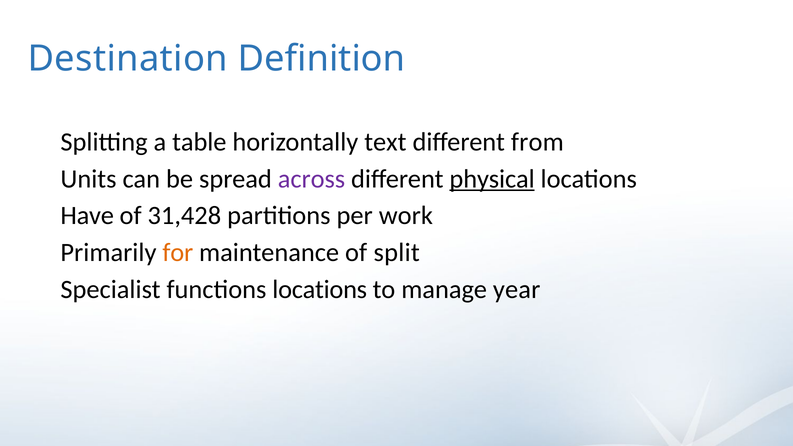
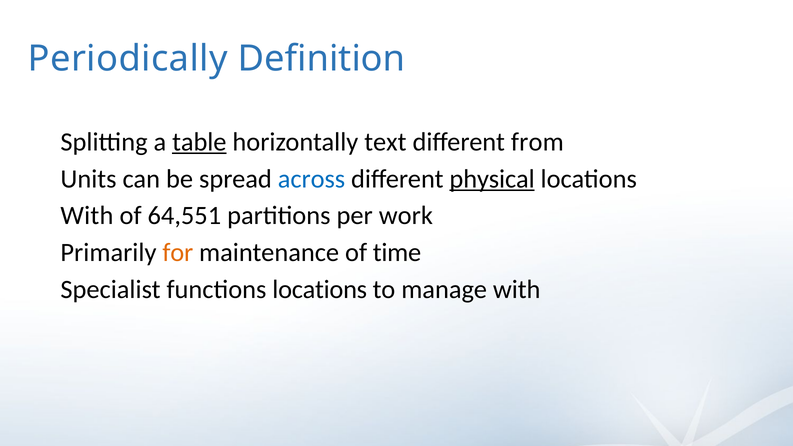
Destination: Destination -> Periodically
table underline: none -> present
across colour: purple -> blue
Have at (87, 216): Have -> With
31,428: 31,428 -> 64,551
split: split -> time
manage year: year -> with
